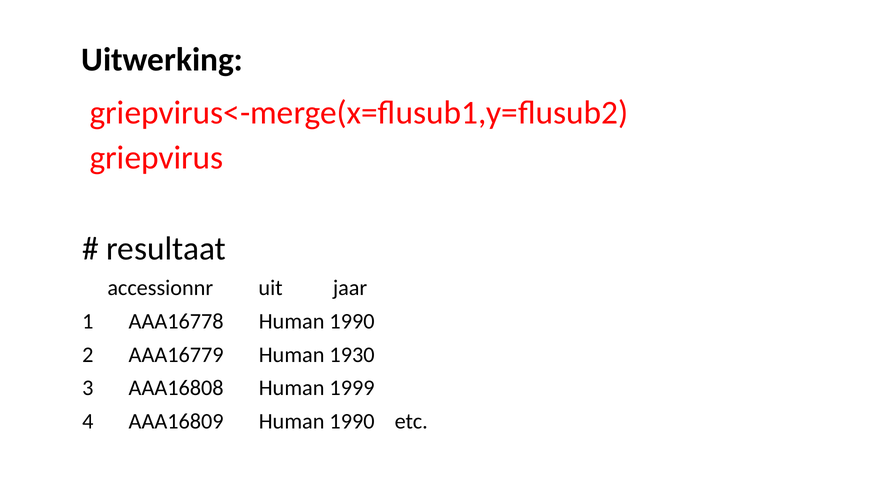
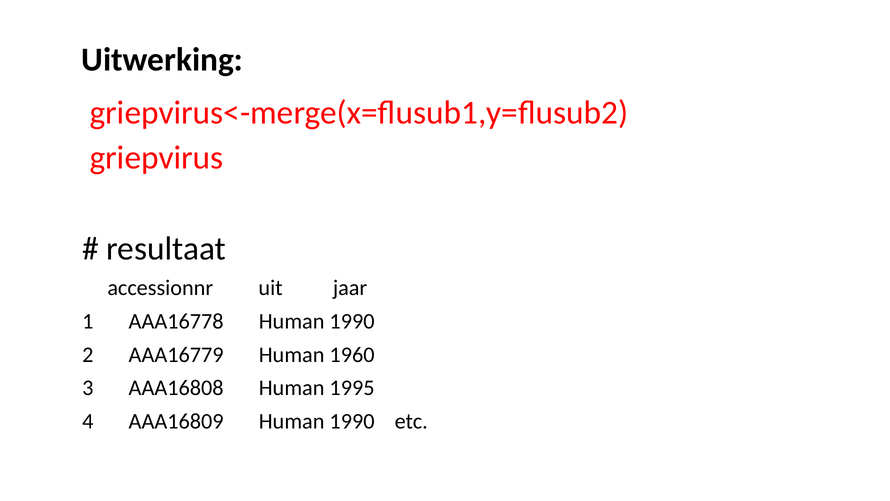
1930: 1930 -> 1960
1999: 1999 -> 1995
